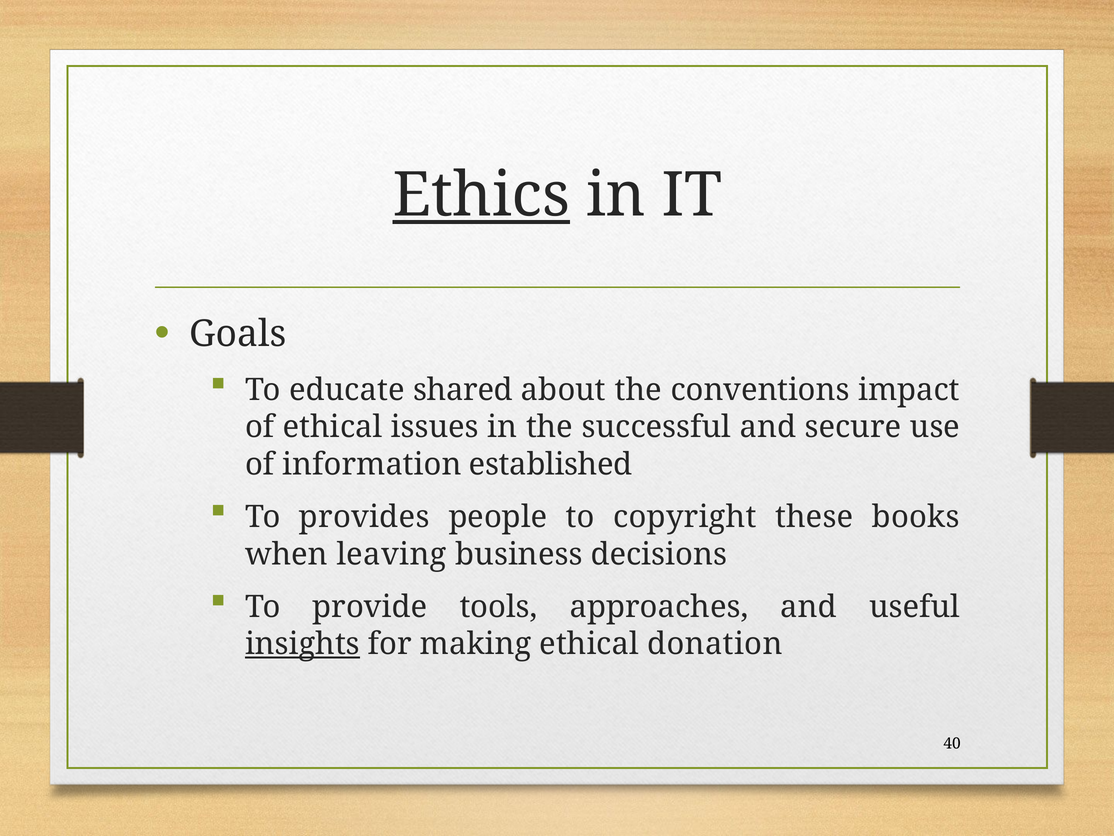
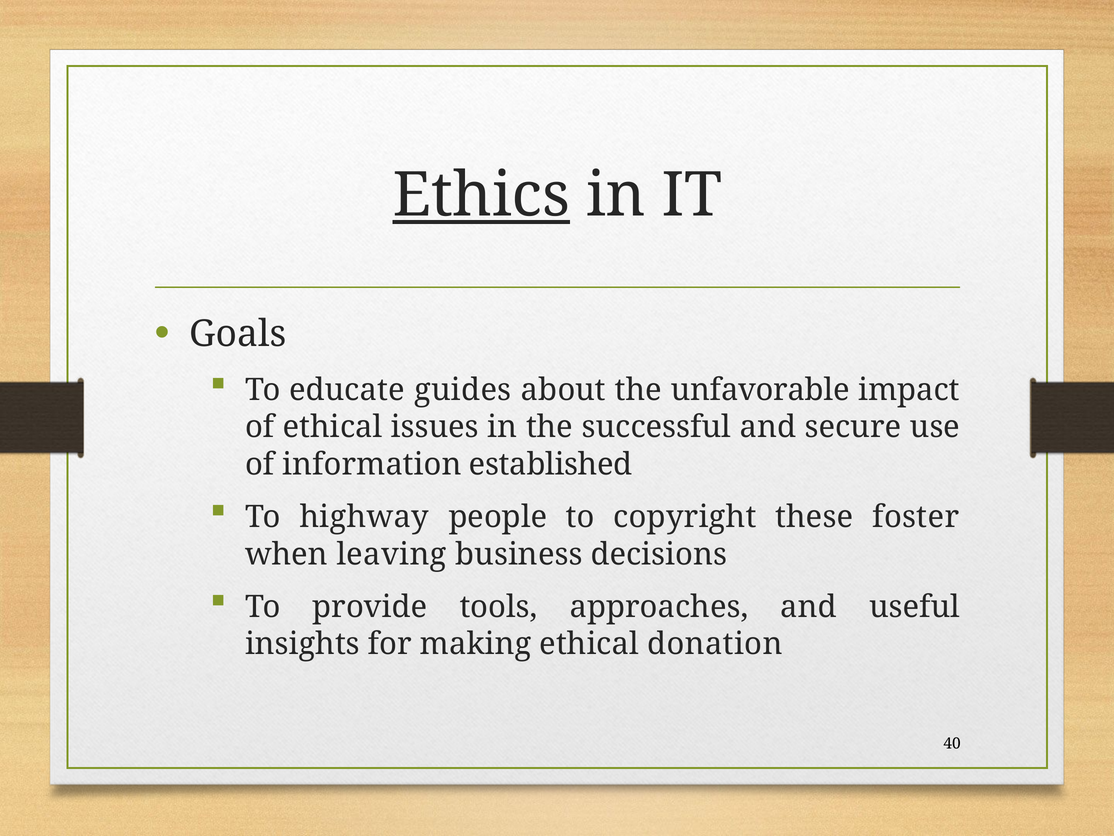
shared: shared -> guides
conventions: conventions -> unfavorable
provides: provides -> highway
books: books -> foster
insights underline: present -> none
